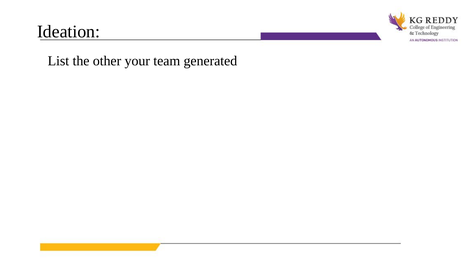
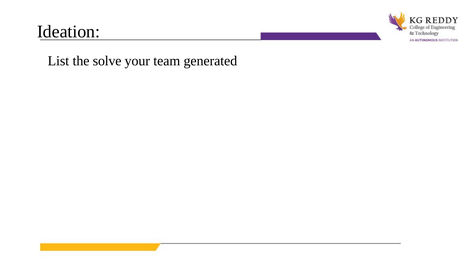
other: other -> solve
